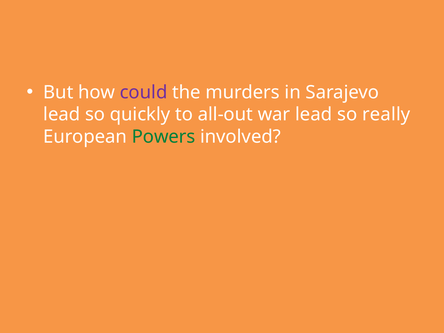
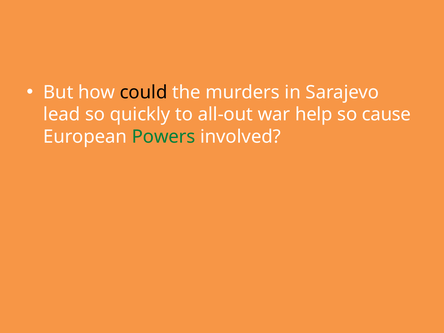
could colour: purple -> black
war lead: lead -> help
really: really -> cause
